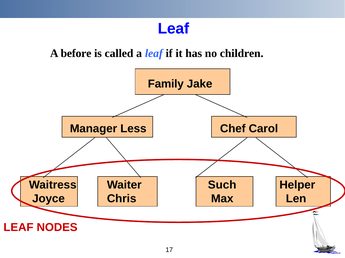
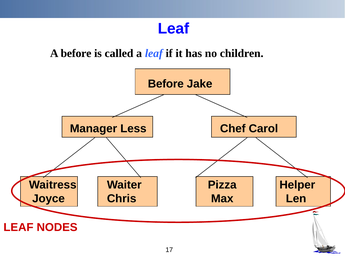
Family at (166, 84): Family -> Before
Such: Such -> Pizza
